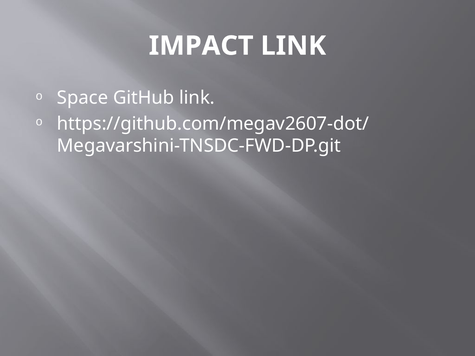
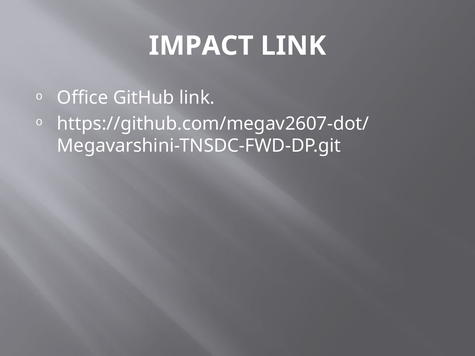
Space: Space -> Office
